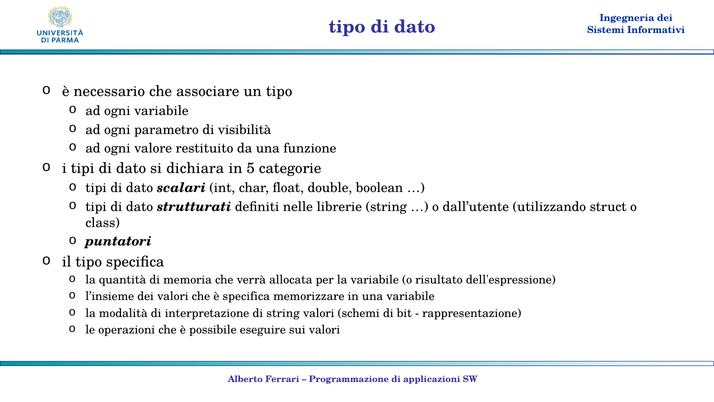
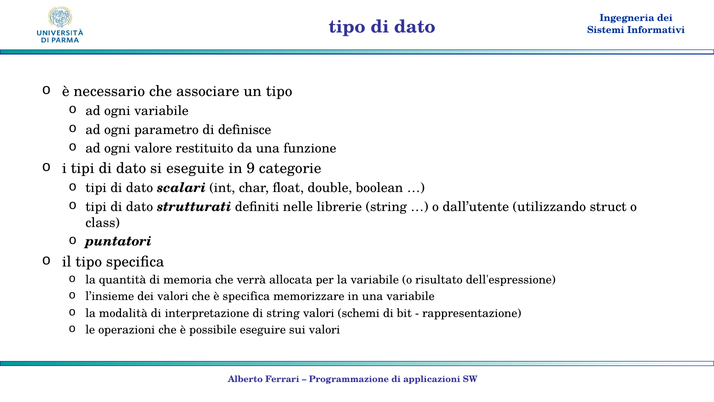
visibilità: visibilità -> definisce
dichiara: dichiara -> eseguite
5: 5 -> 9
